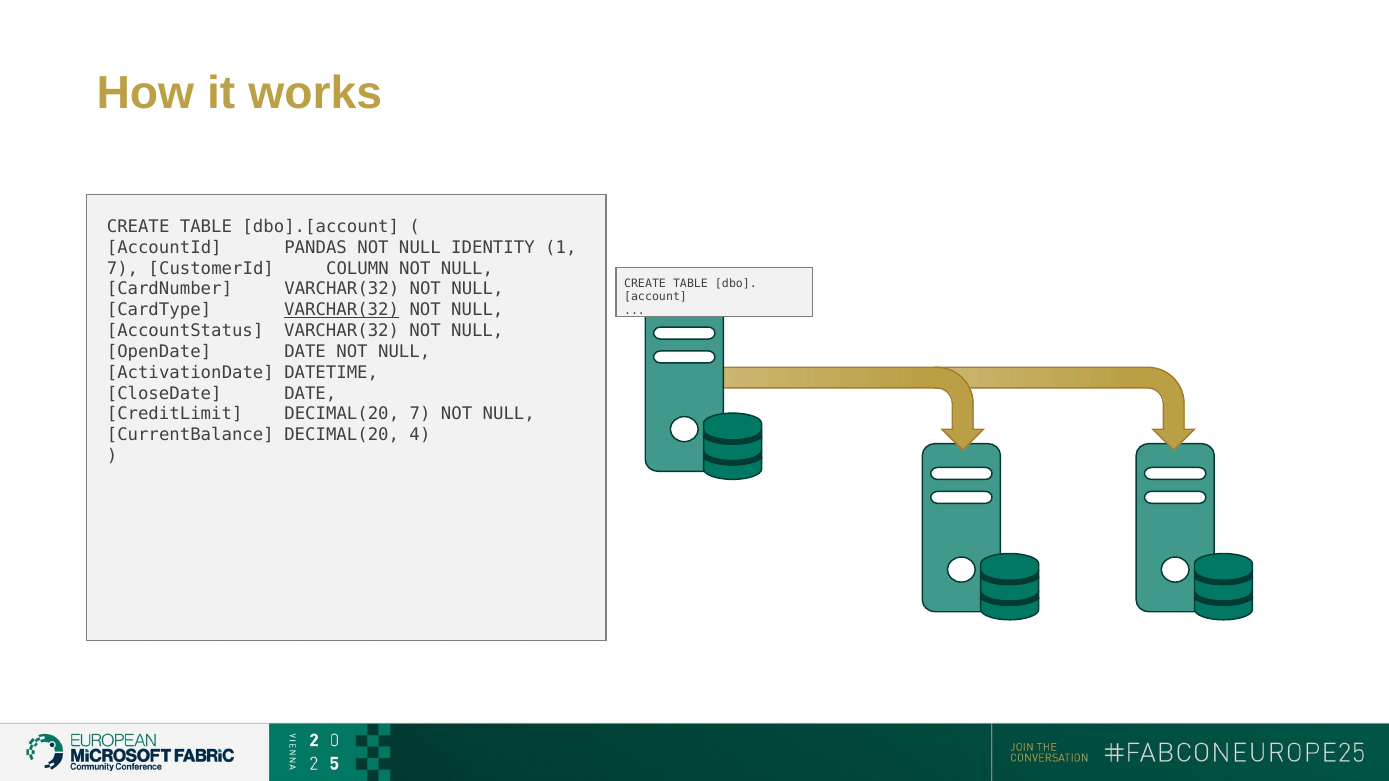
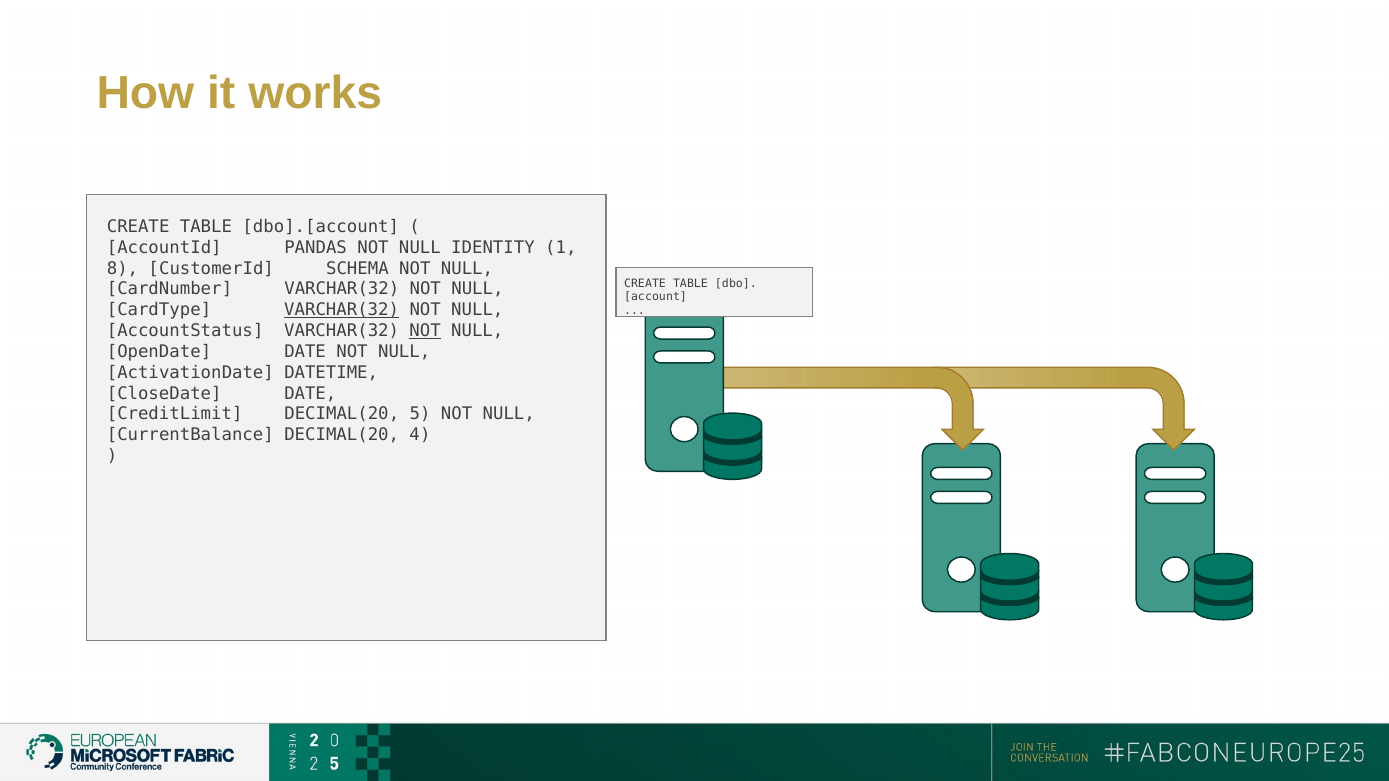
7 at (122, 268): 7 -> 8
COLUMN: COLUMN -> SCHEMA
NOT at (425, 331) underline: none -> present
DECIMAL(20 7: 7 -> 5
